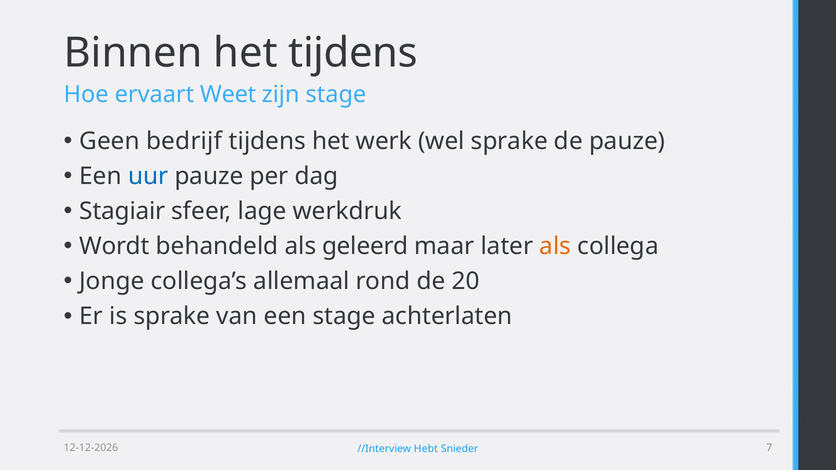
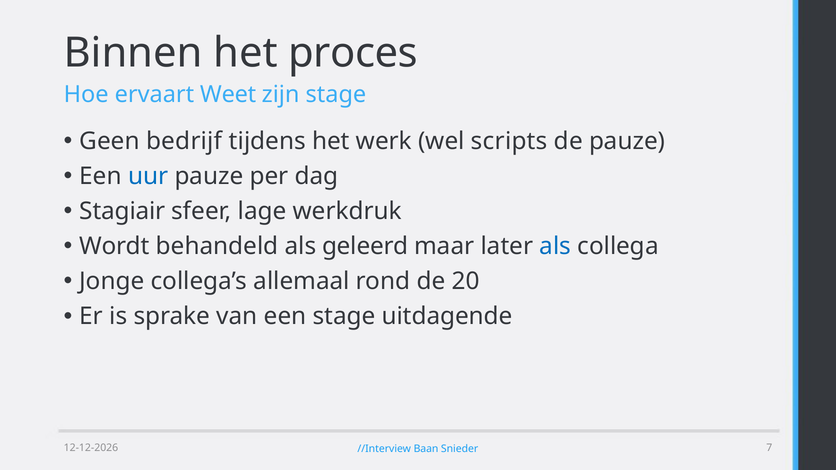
het tijdens: tijdens -> proces
wel sprake: sprake -> scripts
als at (555, 247) colour: orange -> blue
achterlaten: achterlaten -> uitdagende
Hebt: Hebt -> Baan
